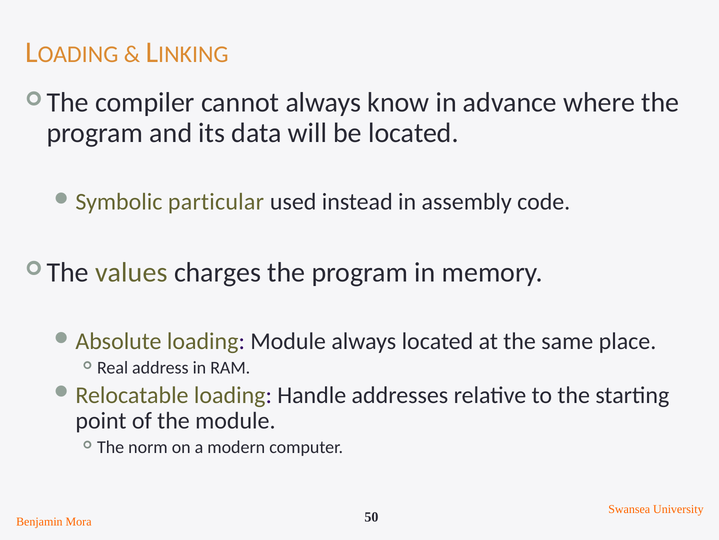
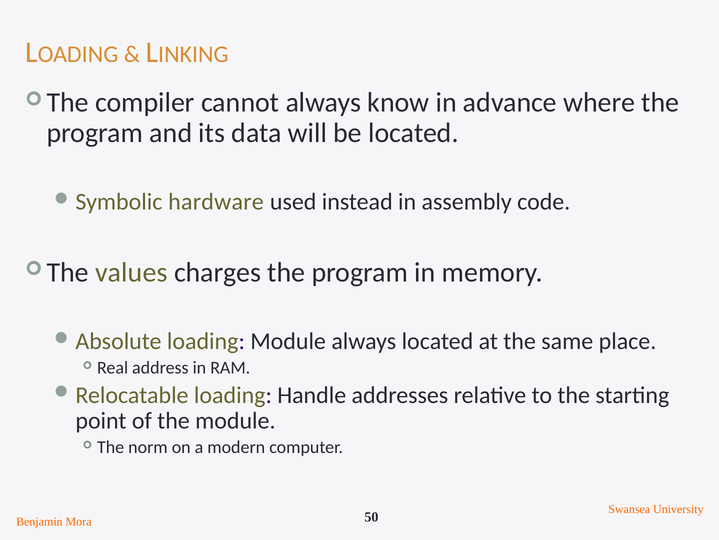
particular: particular -> hardware
